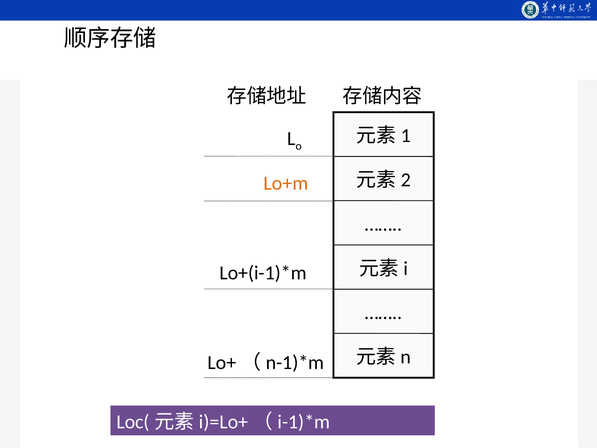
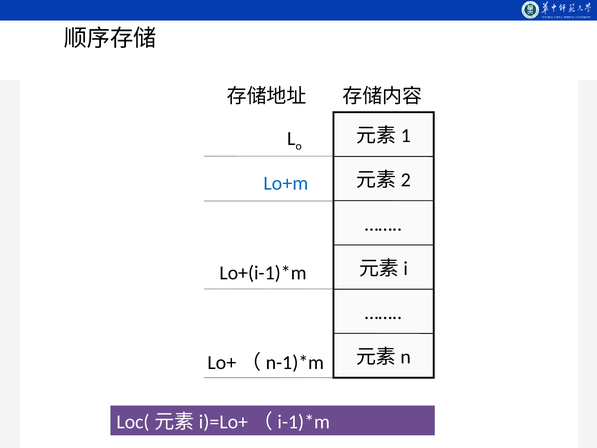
Lo+m colour: orange -> blue
